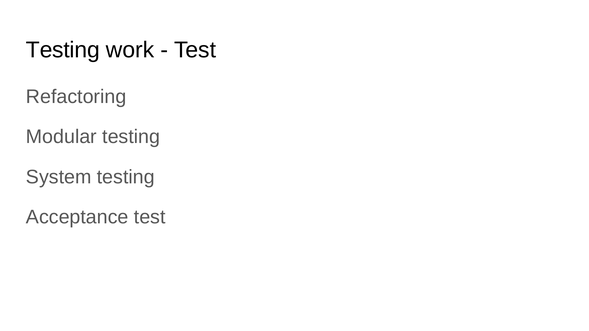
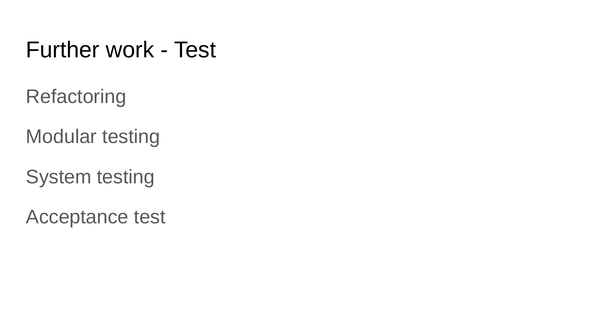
Testing at (63, 50): Testing -> Further
